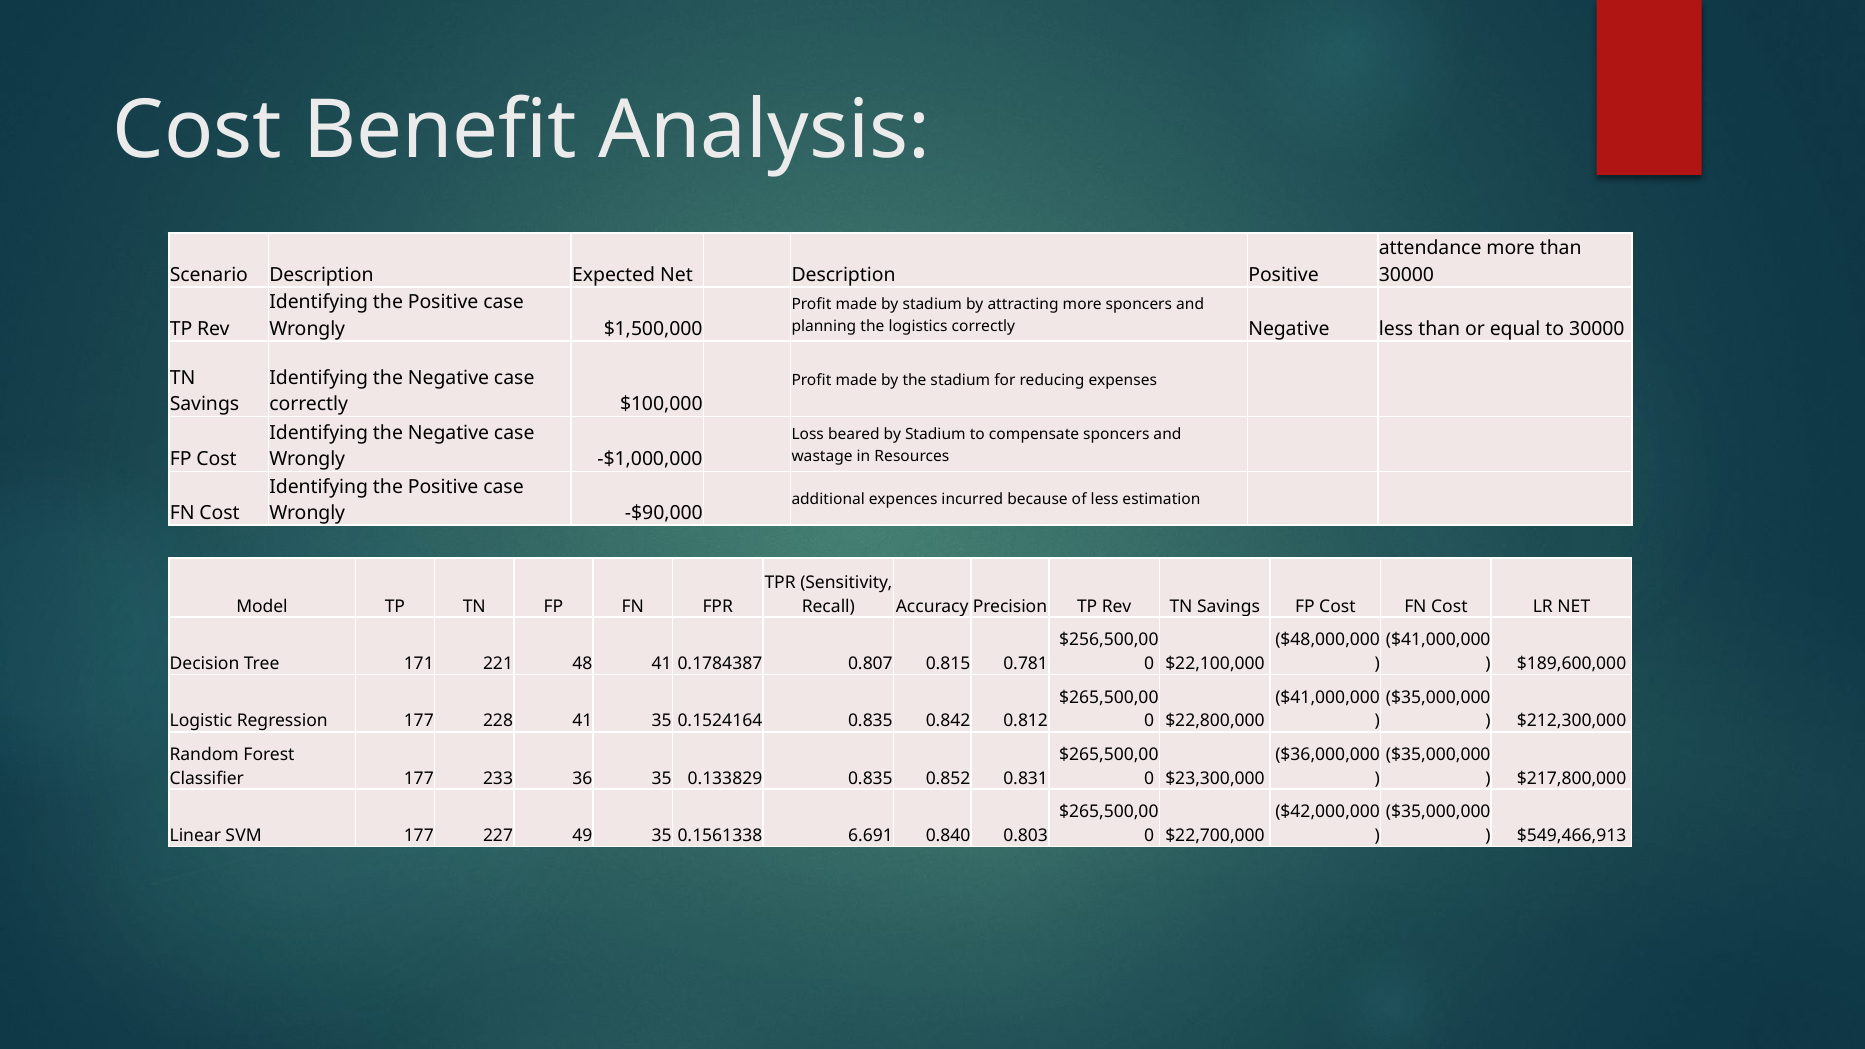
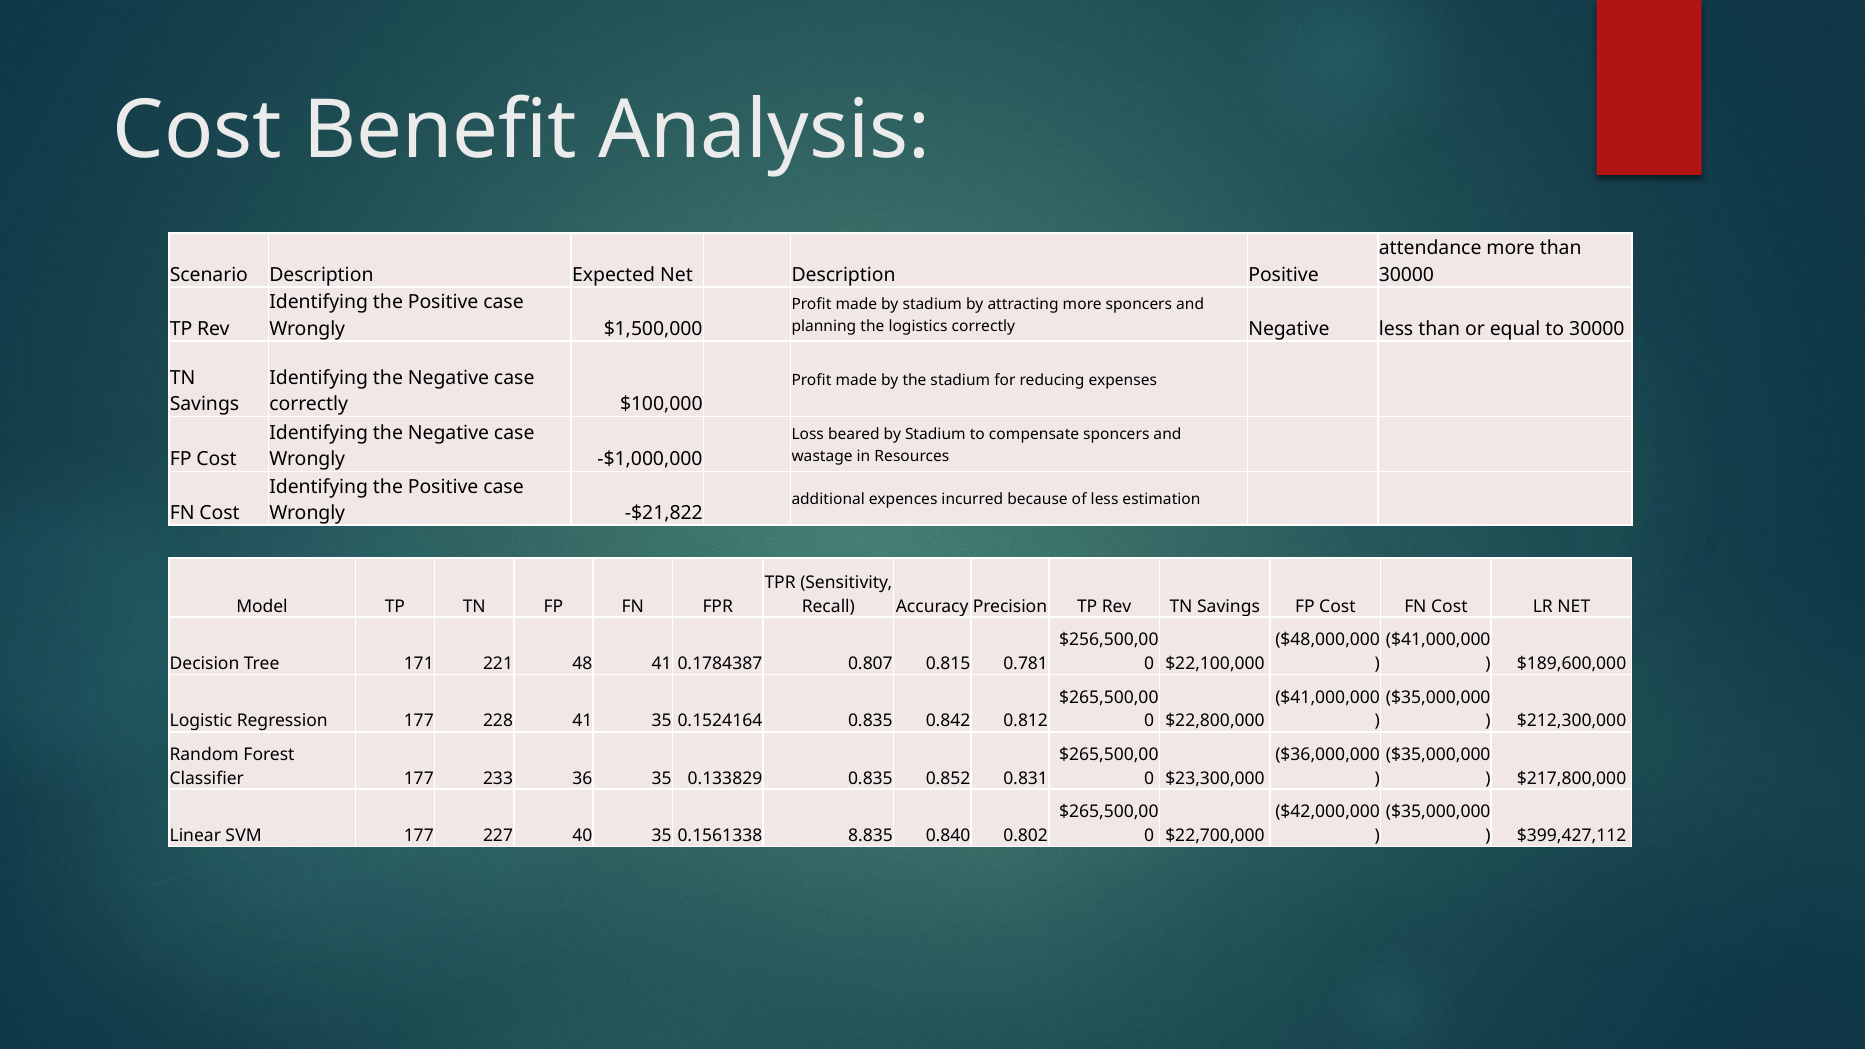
-$90,000: -$90,000 -> -$21,822
49: 49 -> 40
6.691: 6.691 -> 8.835
0.803: 0.803 -> 0.802
$549,466,913: $549,466,913 -> $399,427,112
